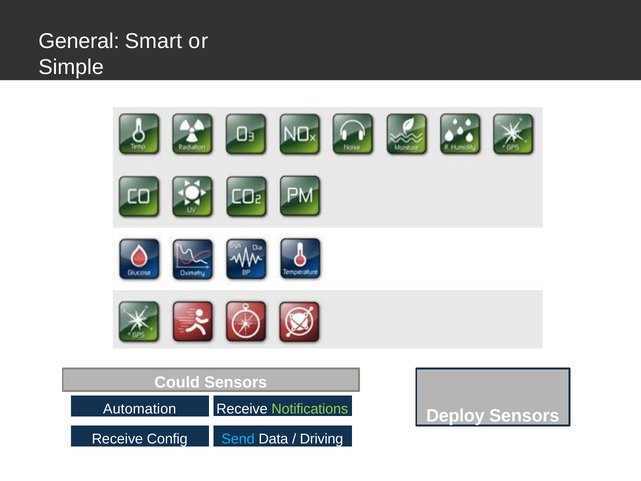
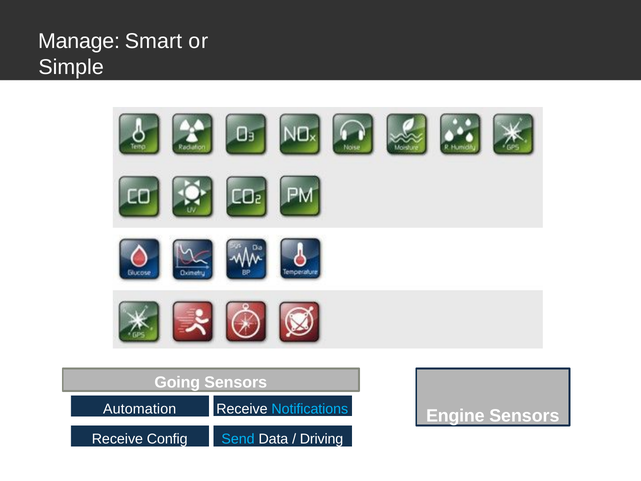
General: General -> Manage
Could: Could -> Going
Notifications colour: light green -> light blue
Deploy: Deploy -> Engine
